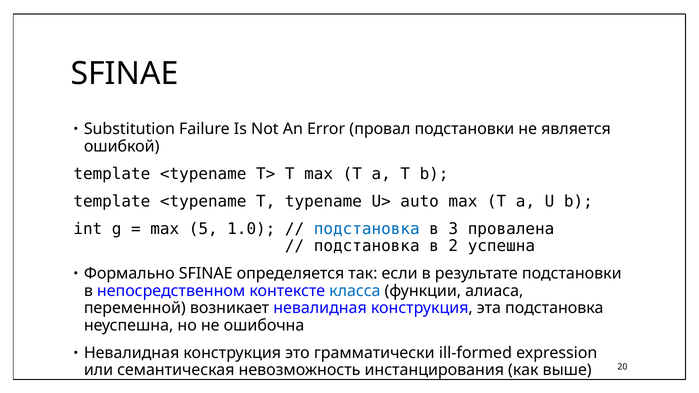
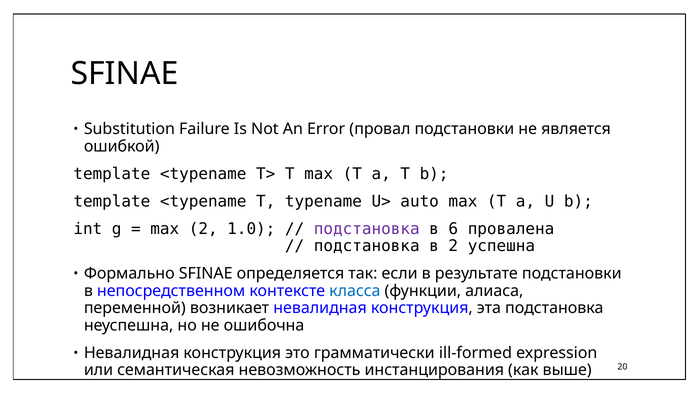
max 5: 5 -> 2
подстановка at (367, 229) colour: blue -> purple
3: 3 -> 6
